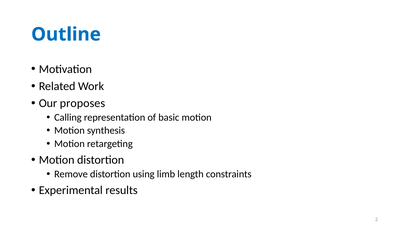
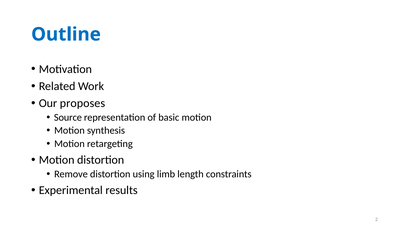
Calling: Calling -> Source
